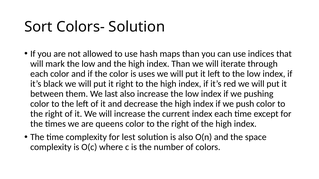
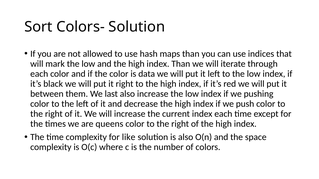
uses: uses -> data
lest: lest -> like
